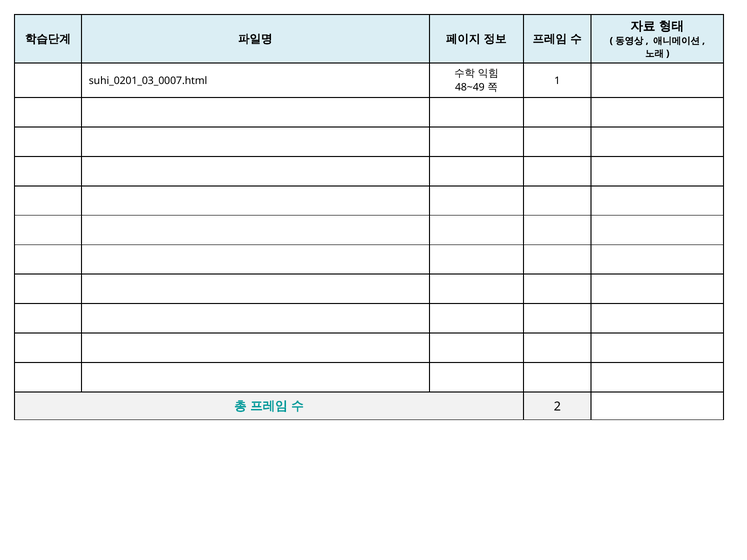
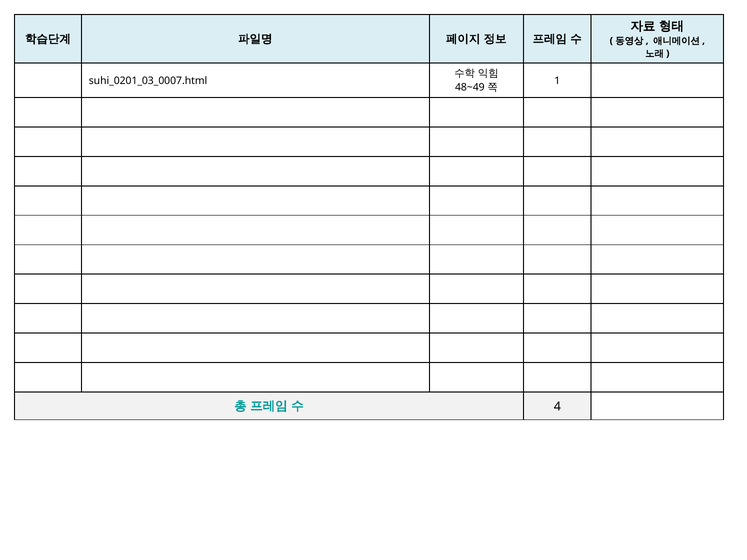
2: 2 -> 4
